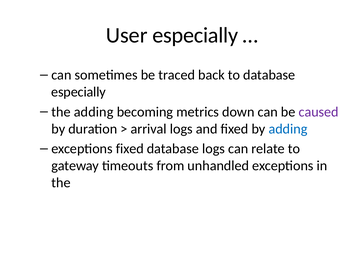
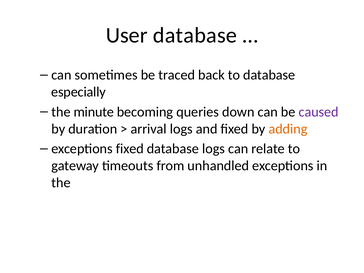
User especially: especially -> database
the adding: adding -> minute
metrics: metrics -> queries
adding at (288, 129) colour: blue -> orange
